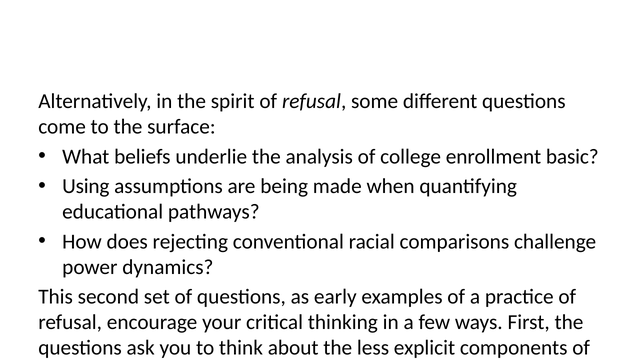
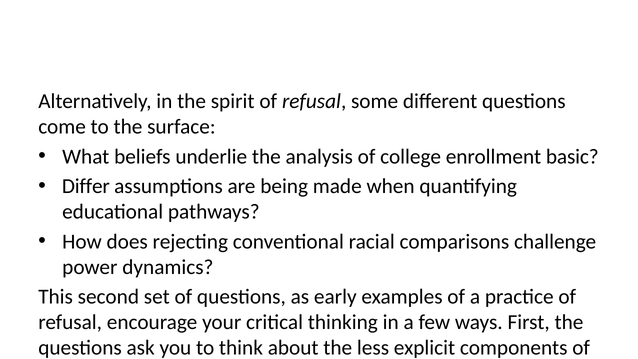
Using: Using -> Differ
